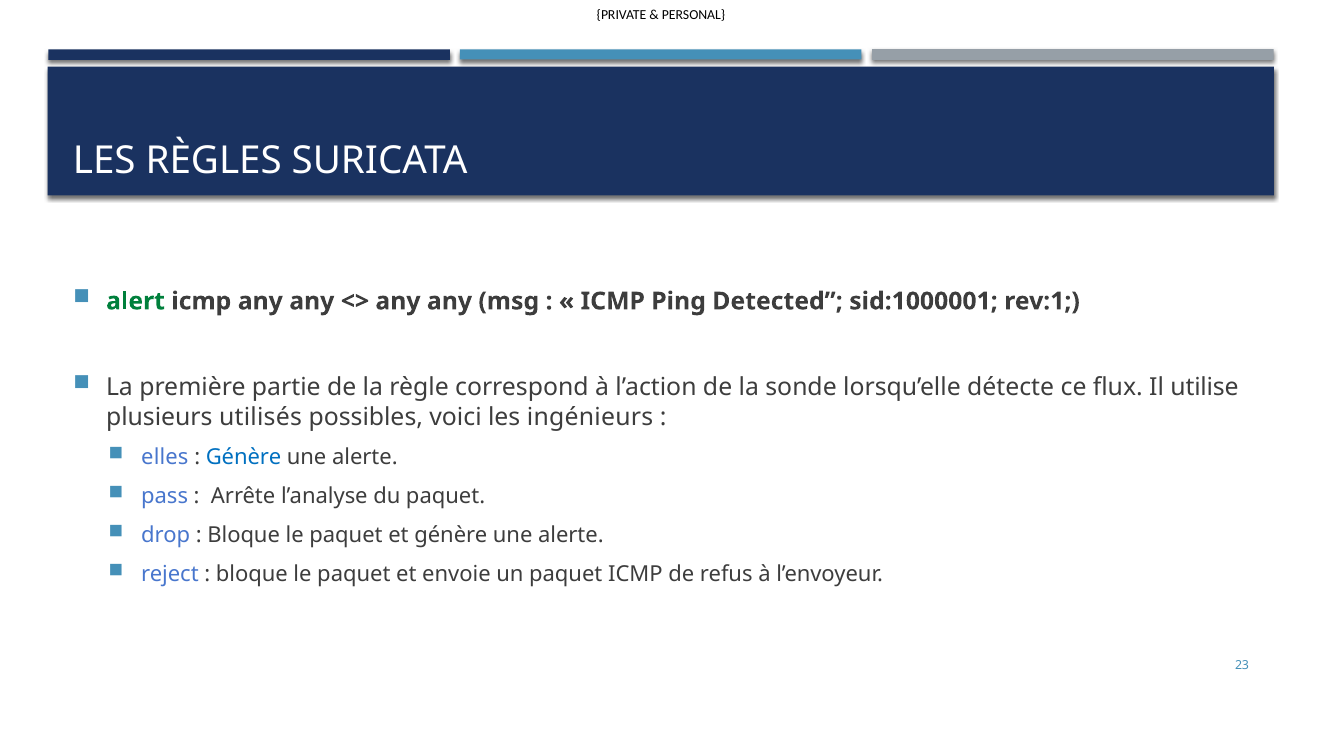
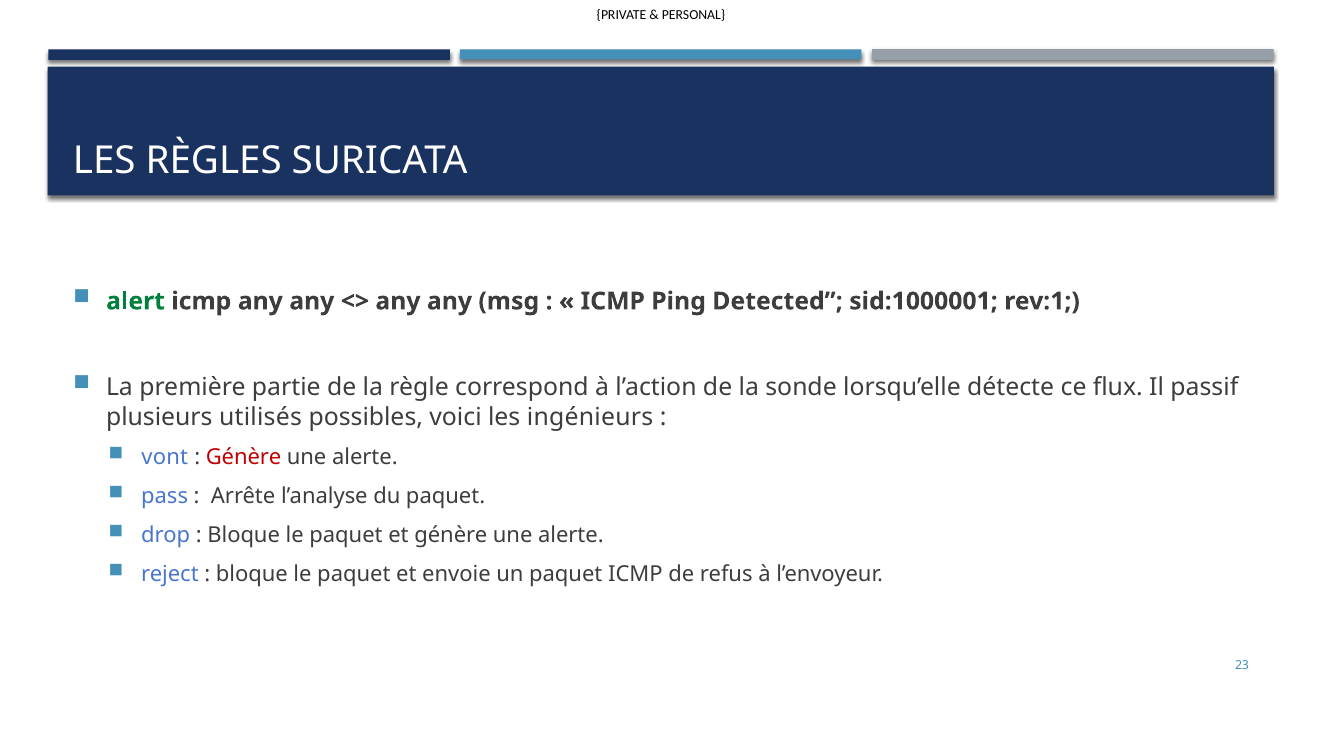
utilise: utilise -> passif
elles: elles -> vont
Génère at (244, 458) colour: blue -> red
